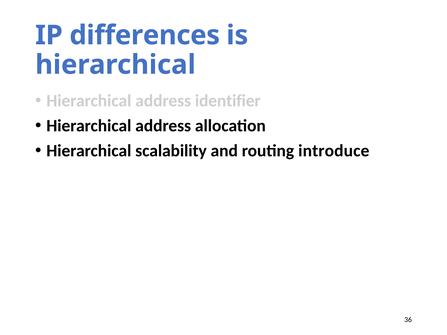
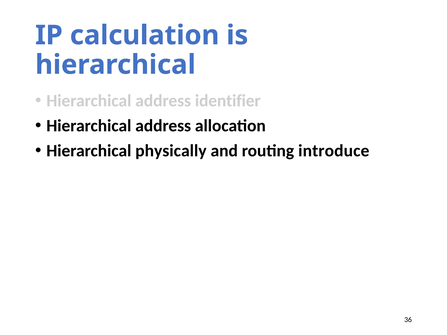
differences: differences -> calculation
scalability: scalability -> physically
